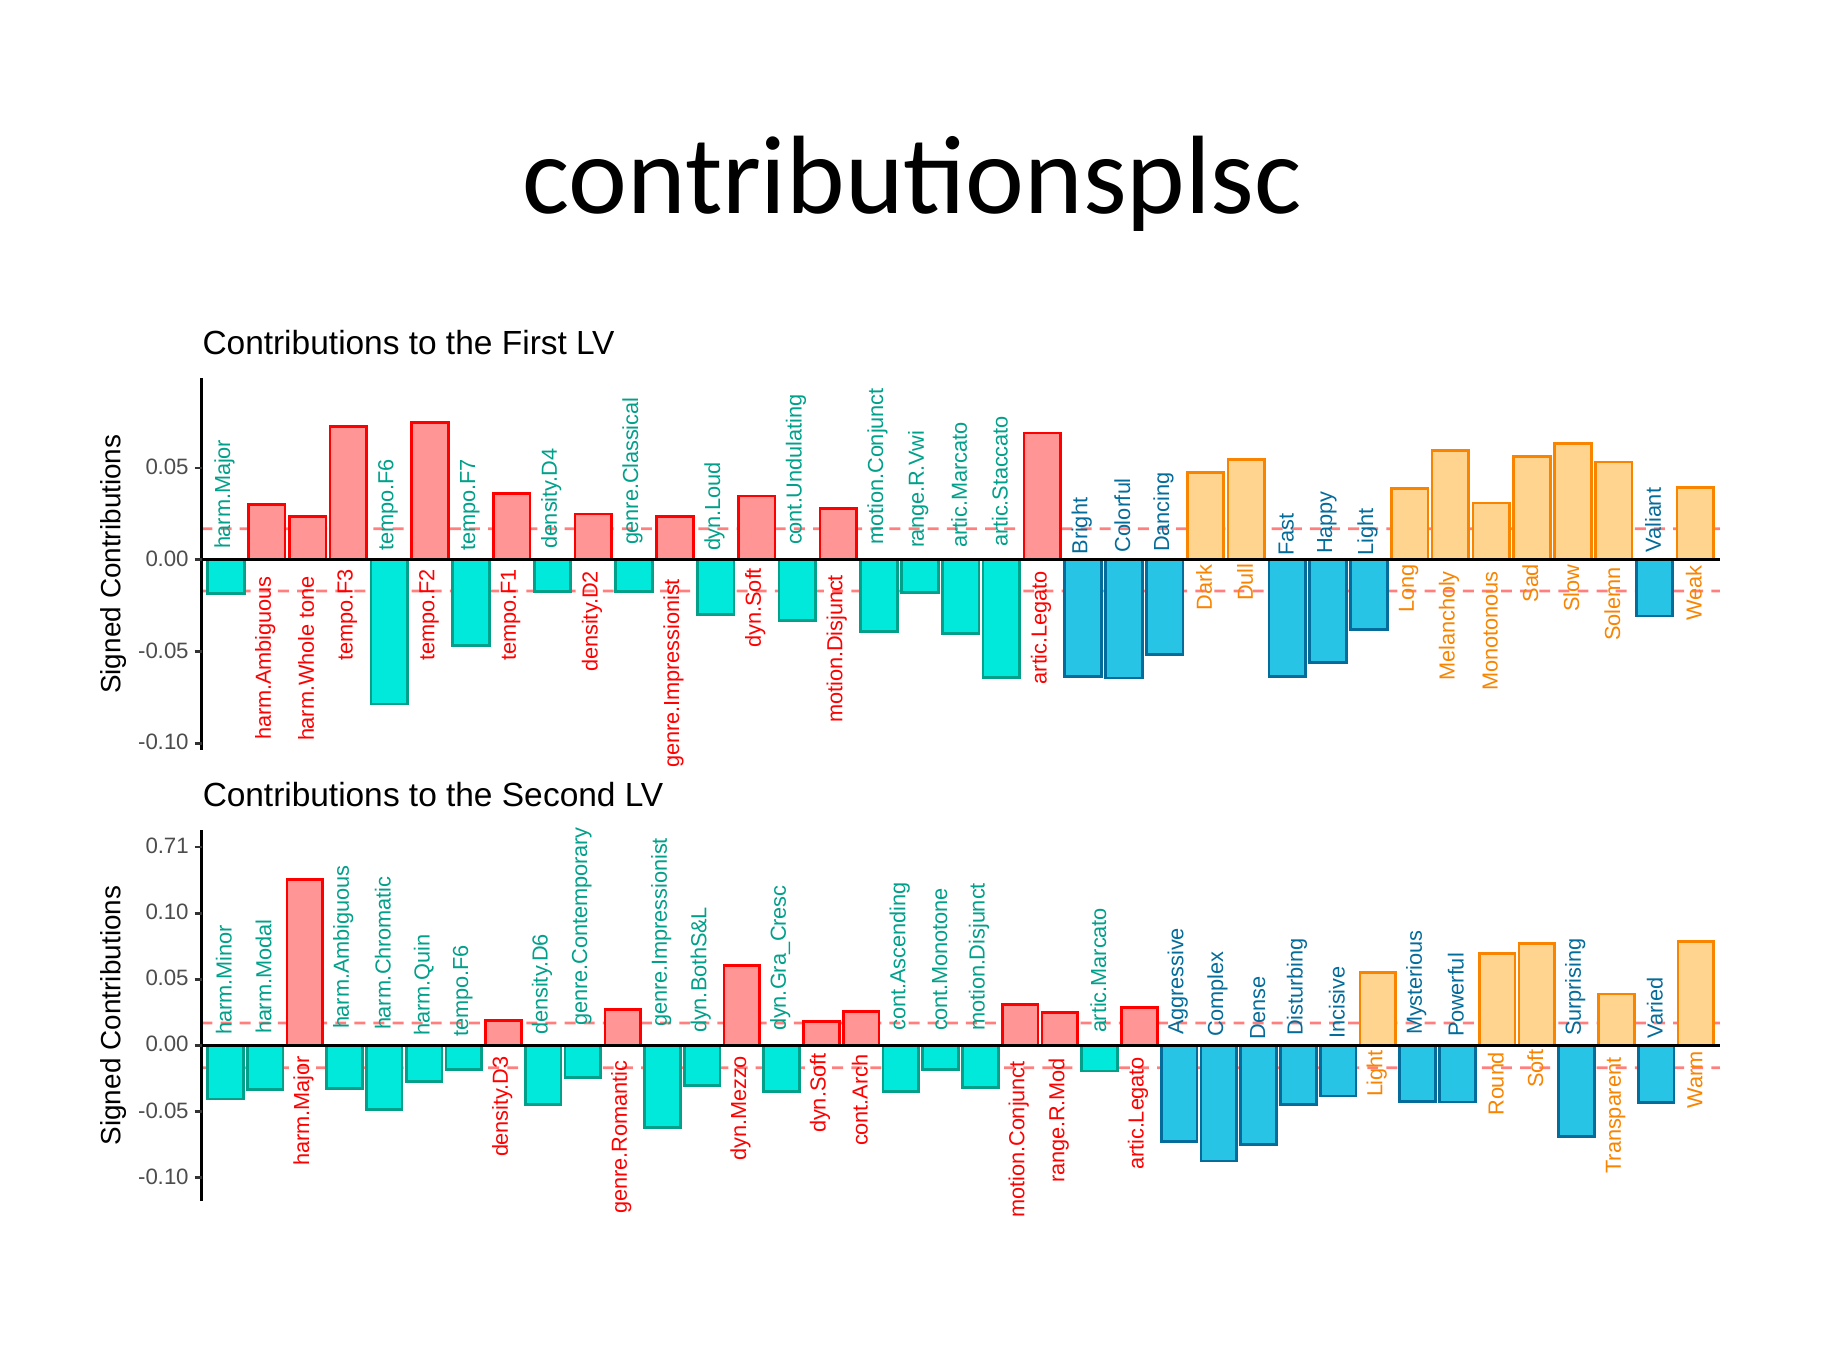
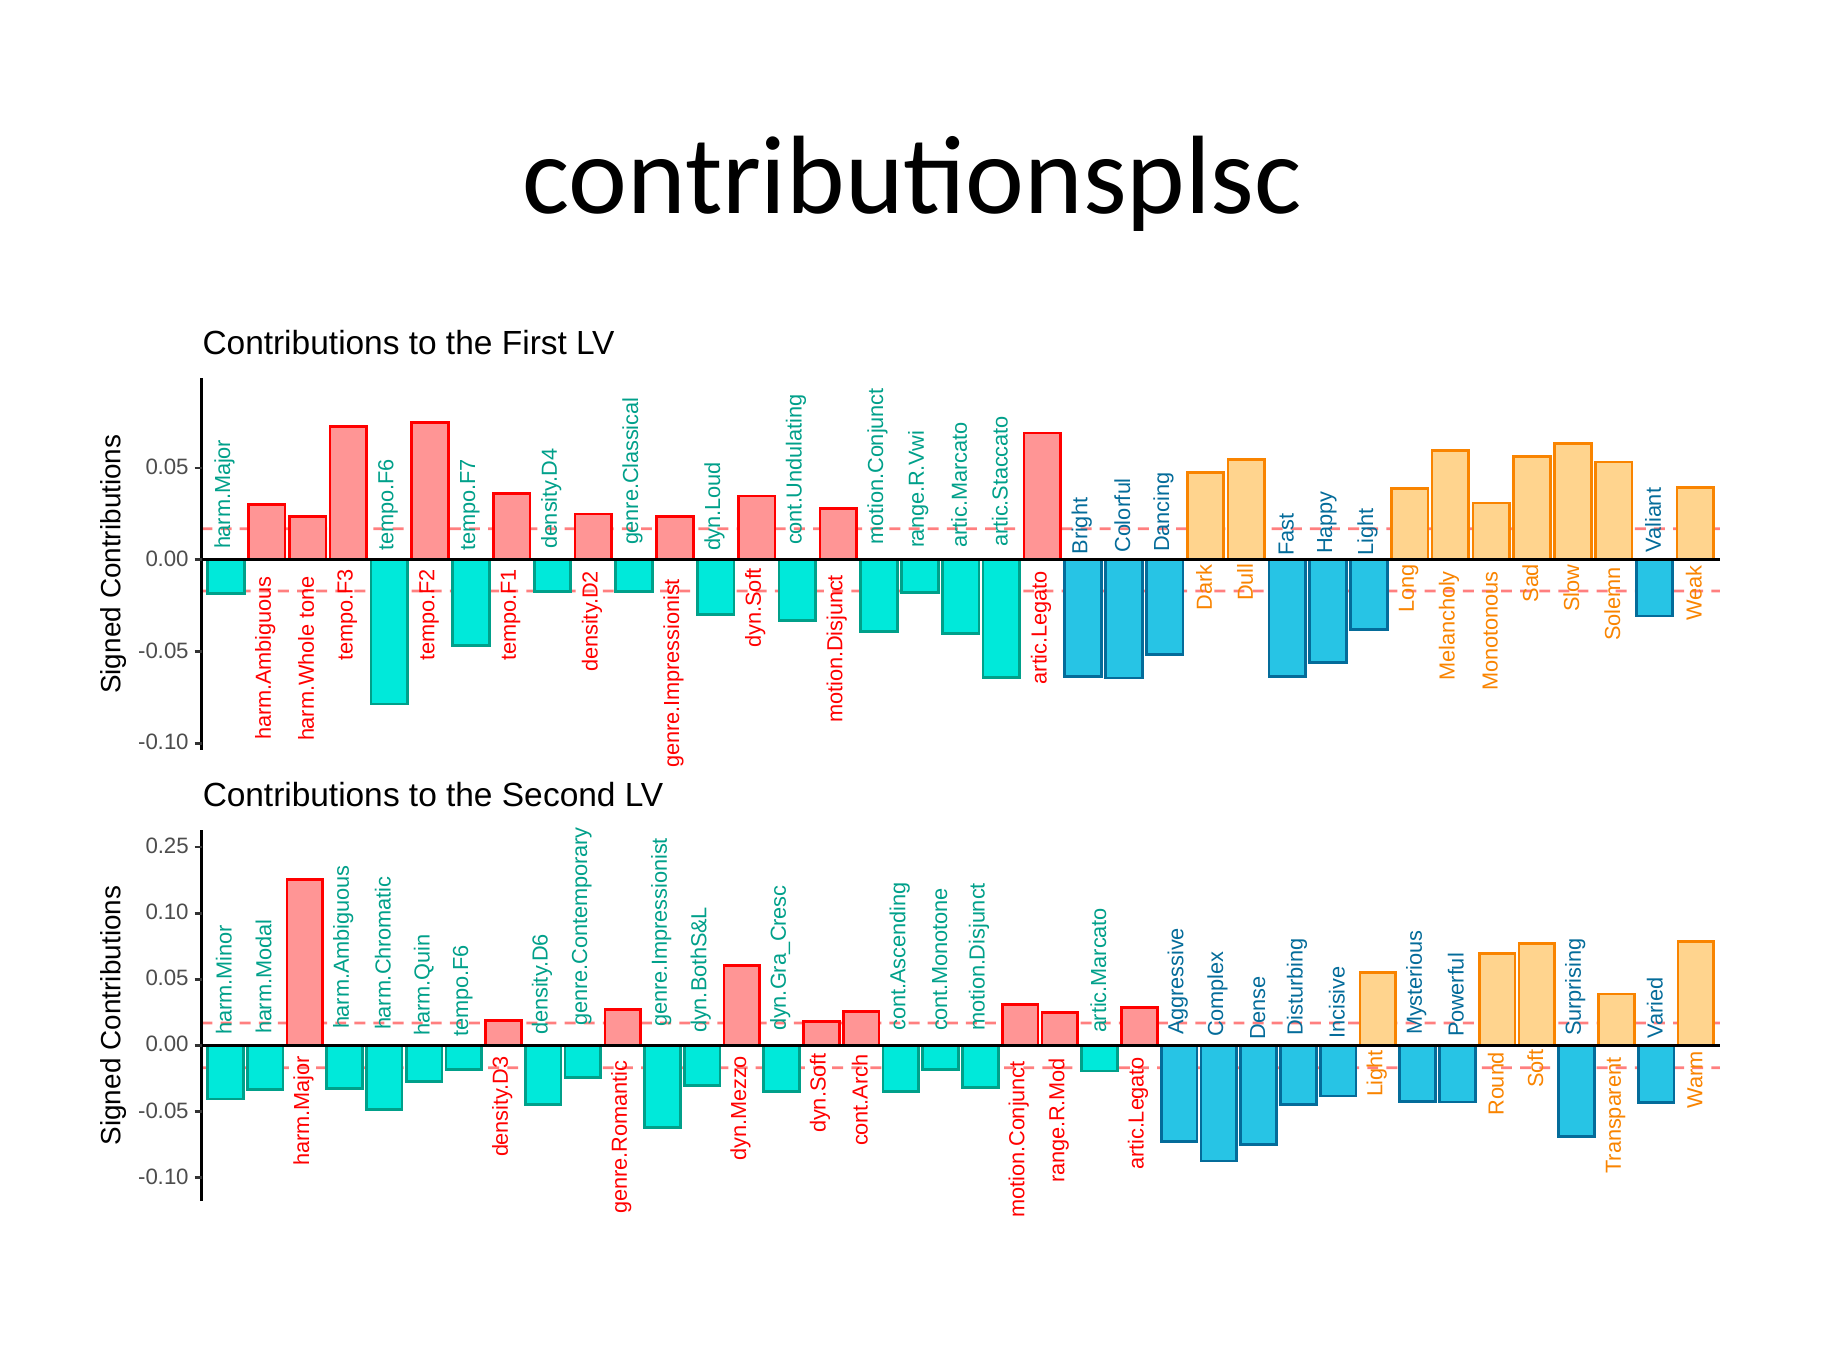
0.71: 0.71 -> 0.25
